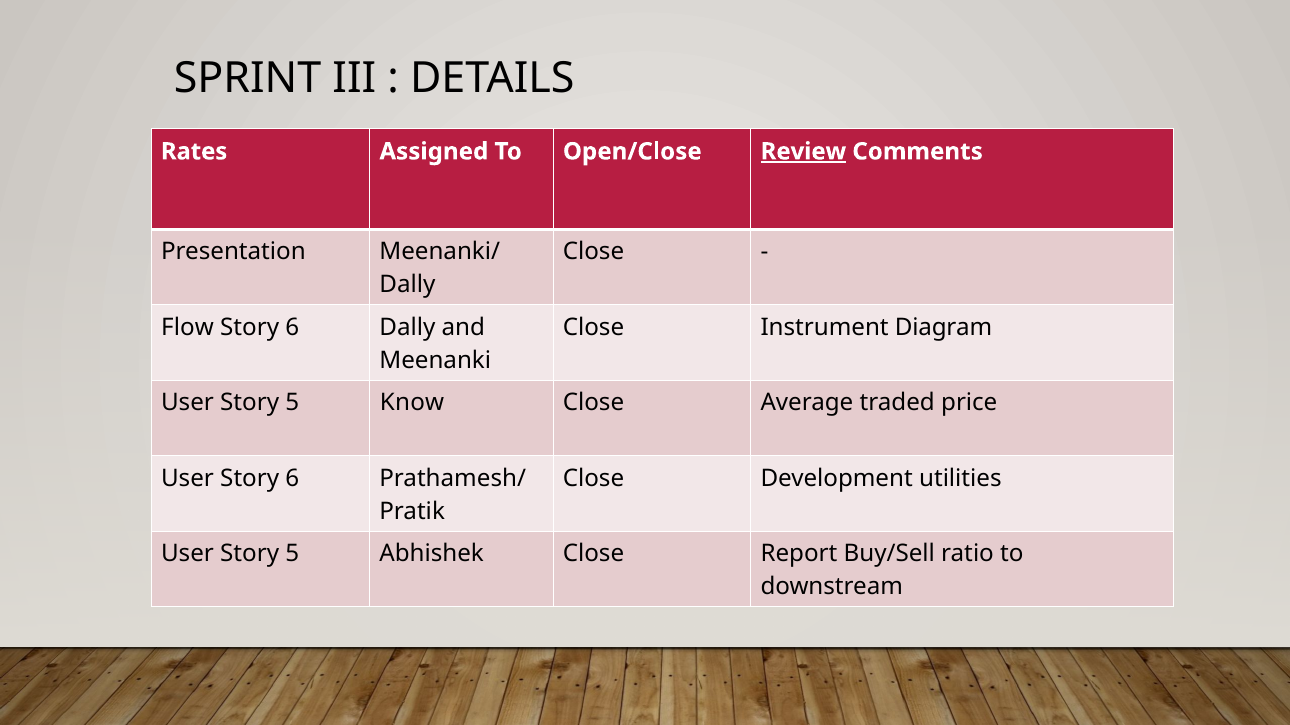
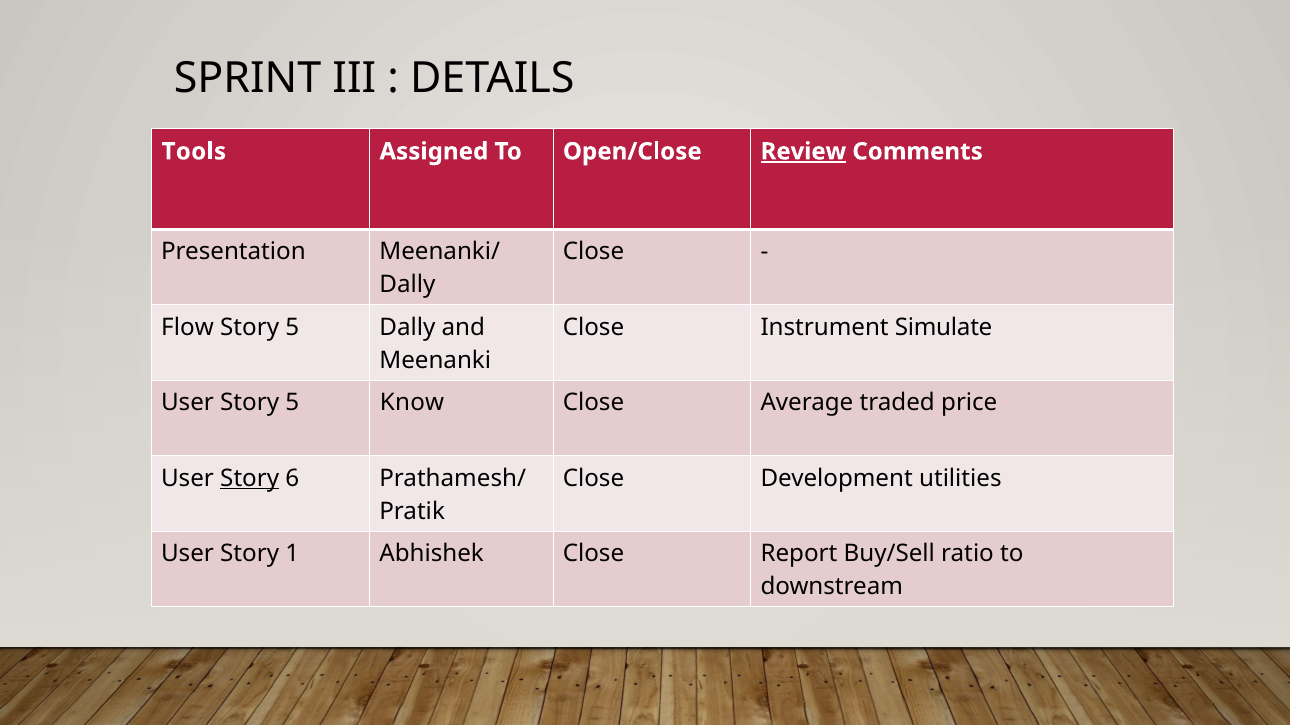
Rates: Rates -> Tools
6 at (292, 328): 6 -> 5
Diagram: Diagram -> Simulate
Story at (250, 479) underline: none -> present
5 at (292, 554): 5 -> 1
